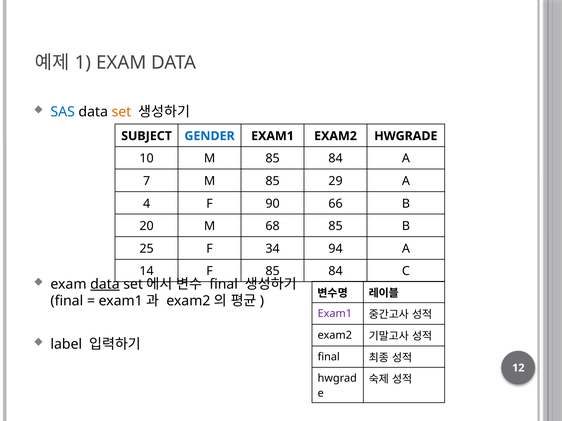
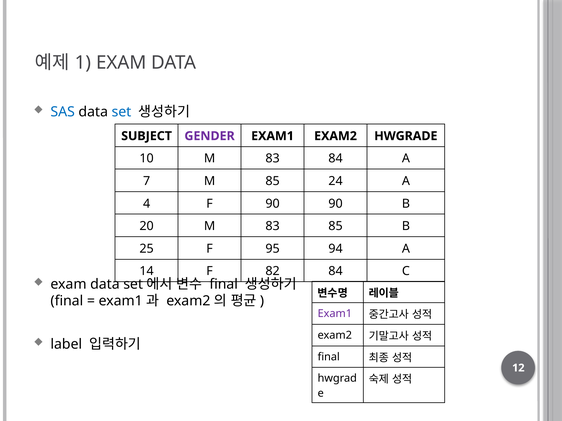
set colour: orange -> blue
GENDER colour: blue -> purple
10 M 85: 85 -> 83
29: 29 -> 24
90 66: 66 -> 90
20 M 68: 68 -> 83
34: 34 -> 95
F 85: 85 -> 82
data at (105, 285) underline: present -> none
